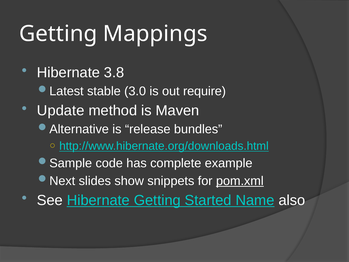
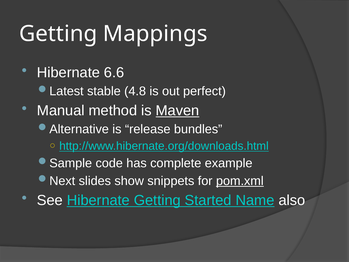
3.8: 3.8 -> 6.6
3.0: 3.0 -> 4.8
require: require -> perfect
Update: Update -> Manual
Maven underline: none -> present
